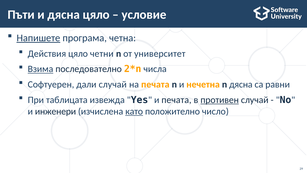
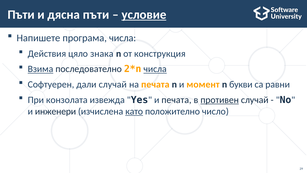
дясна цяло: цяло -> пъти
условие underline: none -> present
Напишете underline: present -> none
програма четна: четна -> числа
четни: четни -> знака
университет: университет -> конструкция
числа at (155, 69) underline: none -> present
нечетна: нечетна -> момент
n дясна: дясна -> букви
таблицата: таблицата -> конзолата
